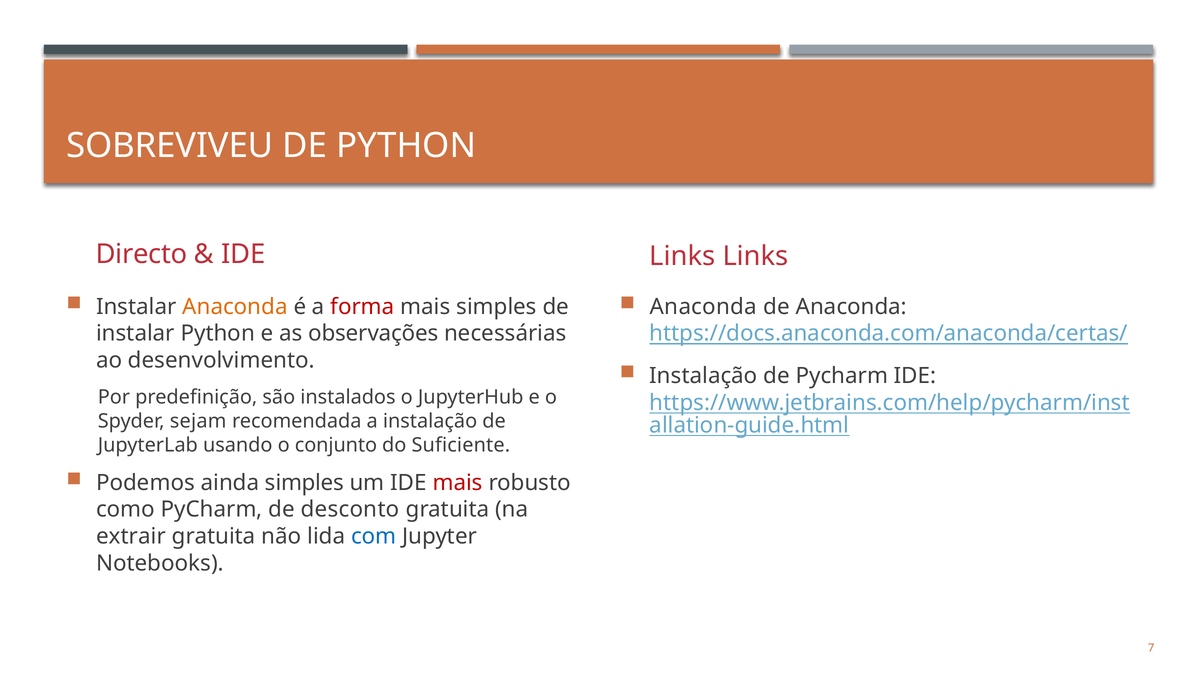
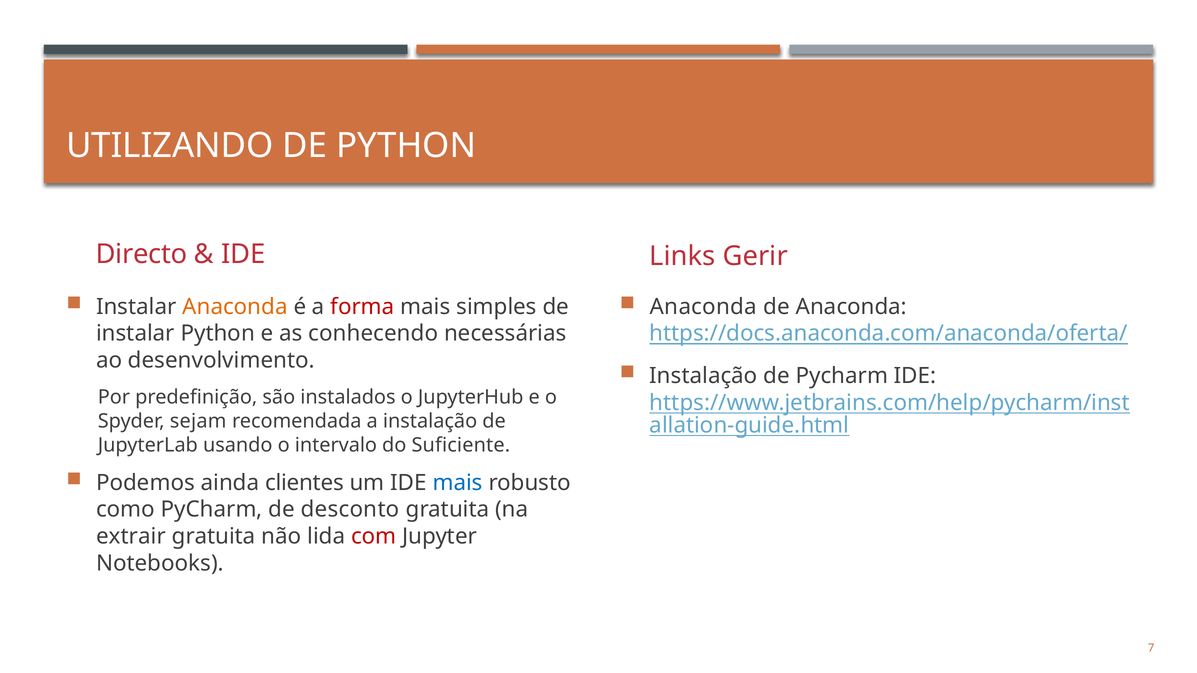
SOBREVIVEU: SOBREVIVEU -> UTILIZANDO
Links Links: Links -> Gerir
observações: observações -> conhecendo
https://docs.anaconda.com/anaconda/certas/: https://docs.anaconda.com/anaconda/certas/ -> https://docs.anaconda.com/anaconda/oferta/
conjunto: conjunto -> intervalo
ainda simples: simples -> clientes
mais at (458, 483) colour: red -> blue
com colour: blue -> red
